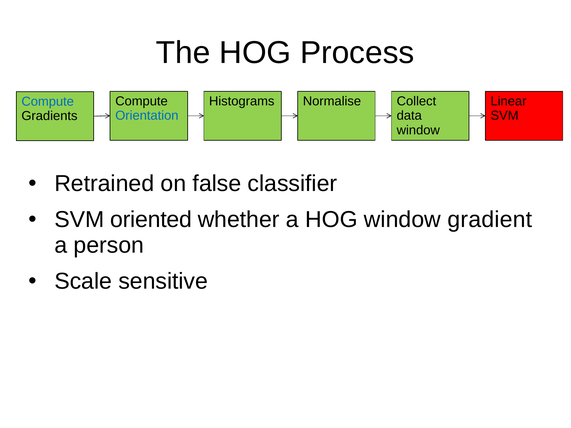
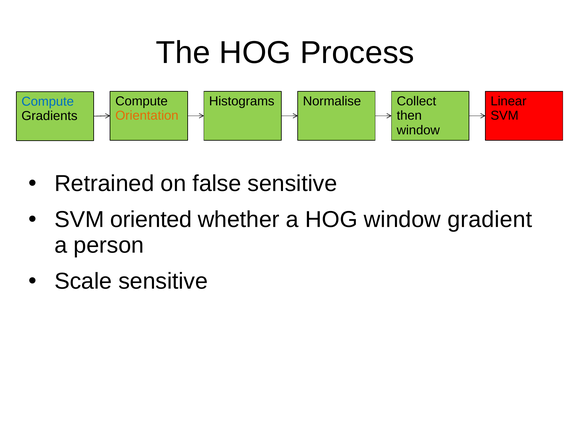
Orientation colour: blue -> orange
data: data -> then
false classifier: classifier -> sensitive
